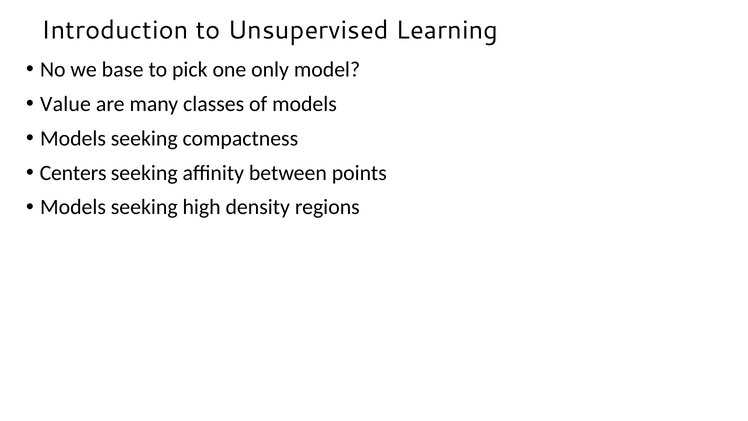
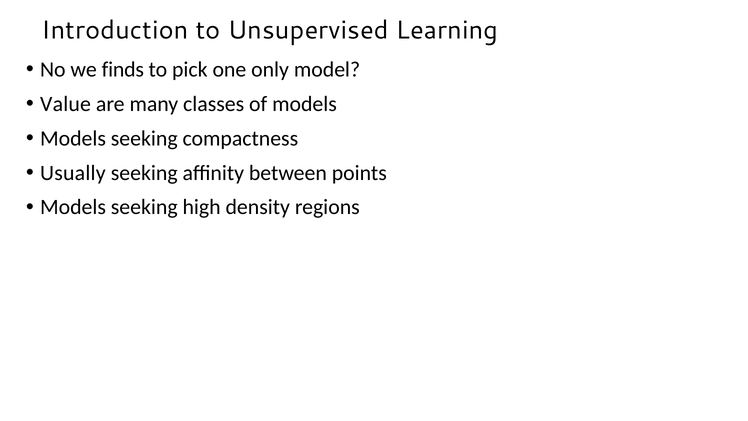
base: base -> finds
Centers: Centers -> Usually
